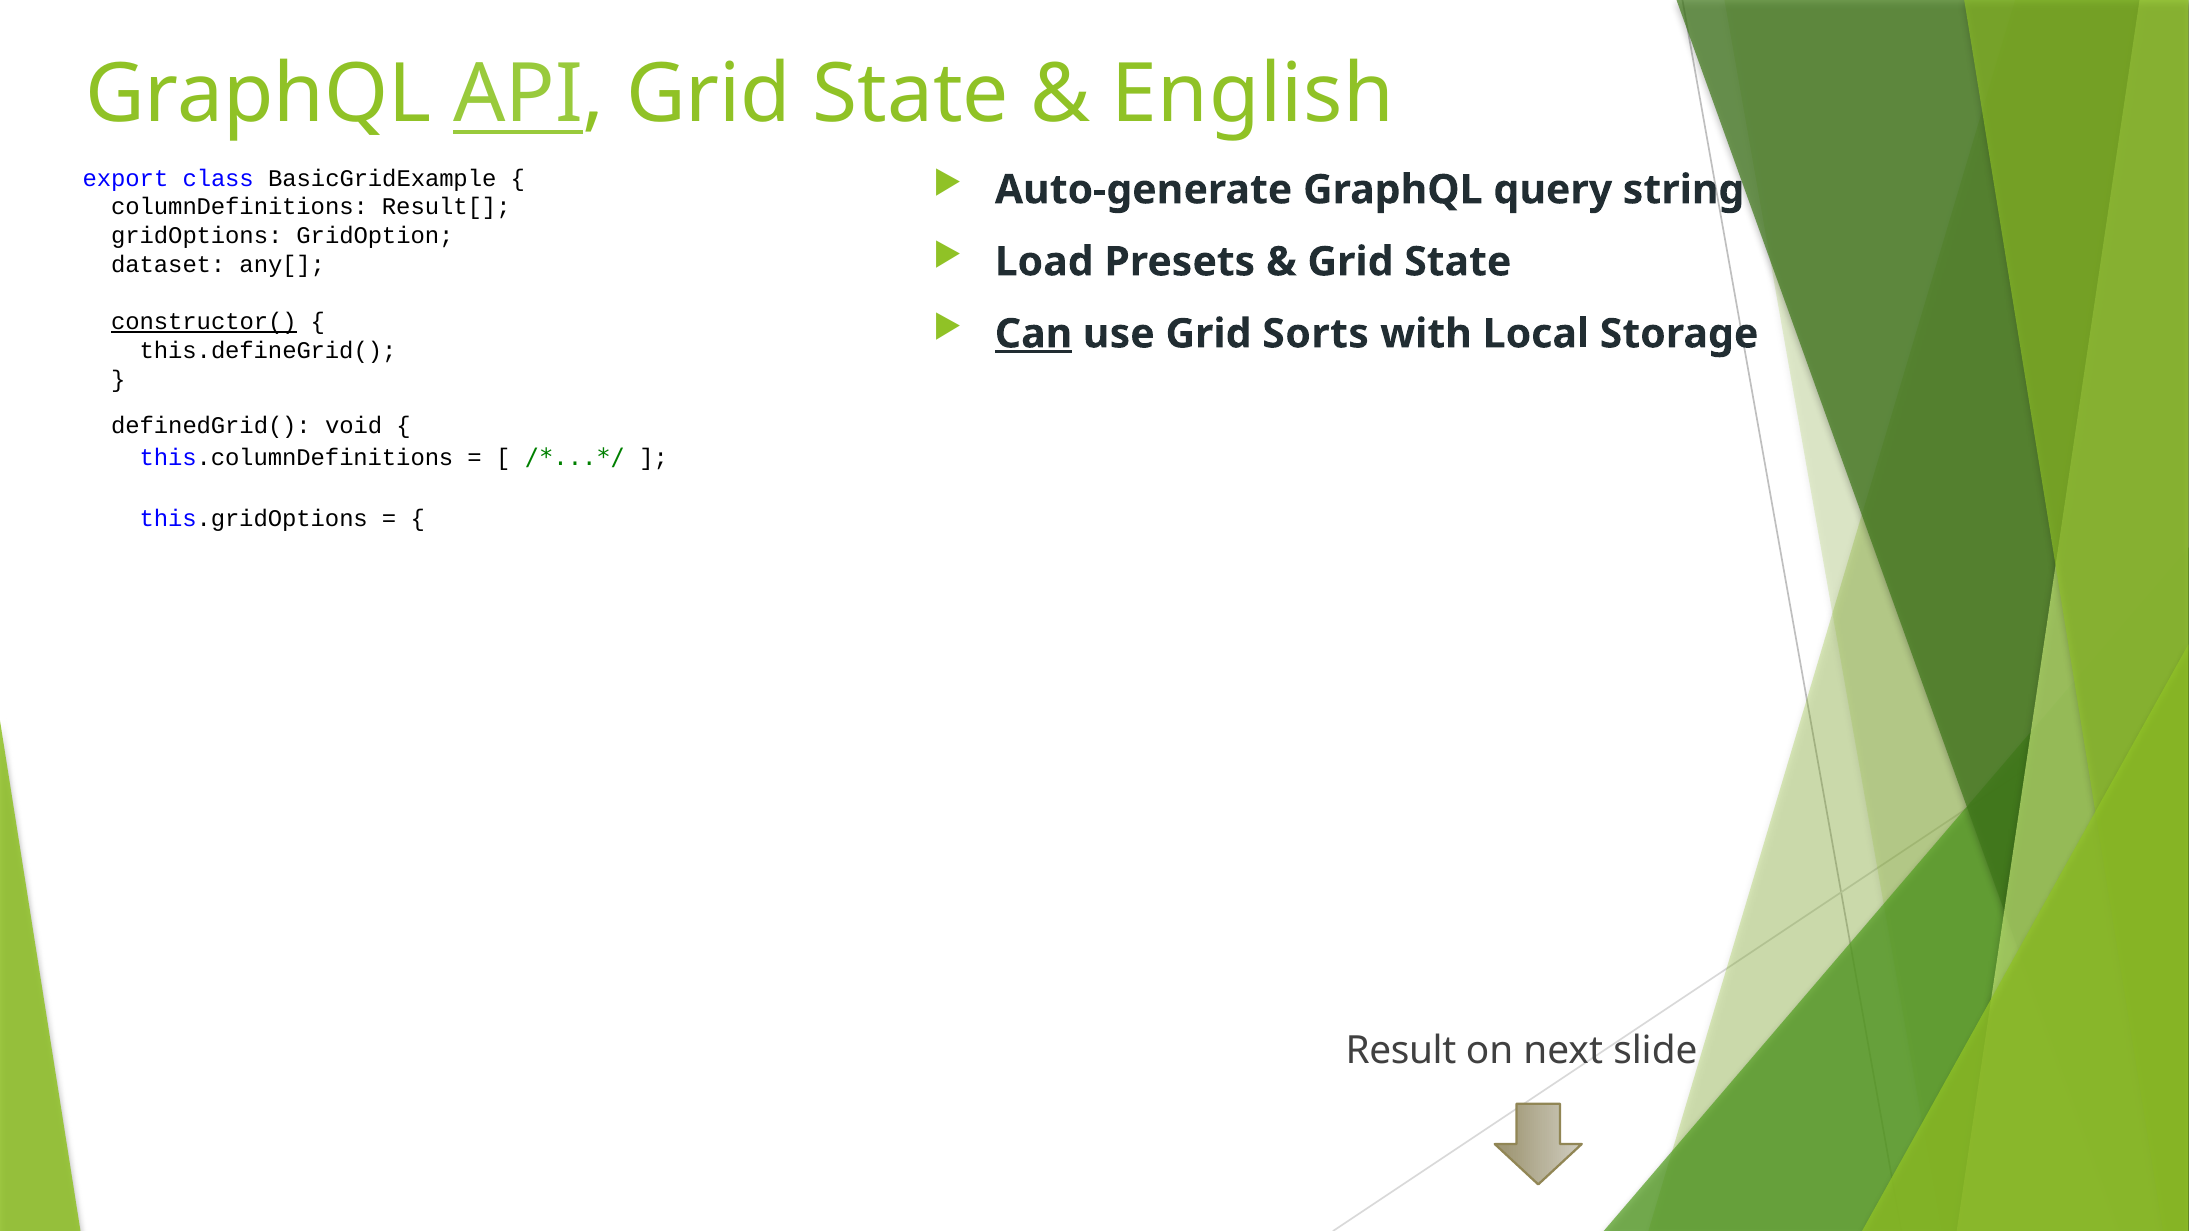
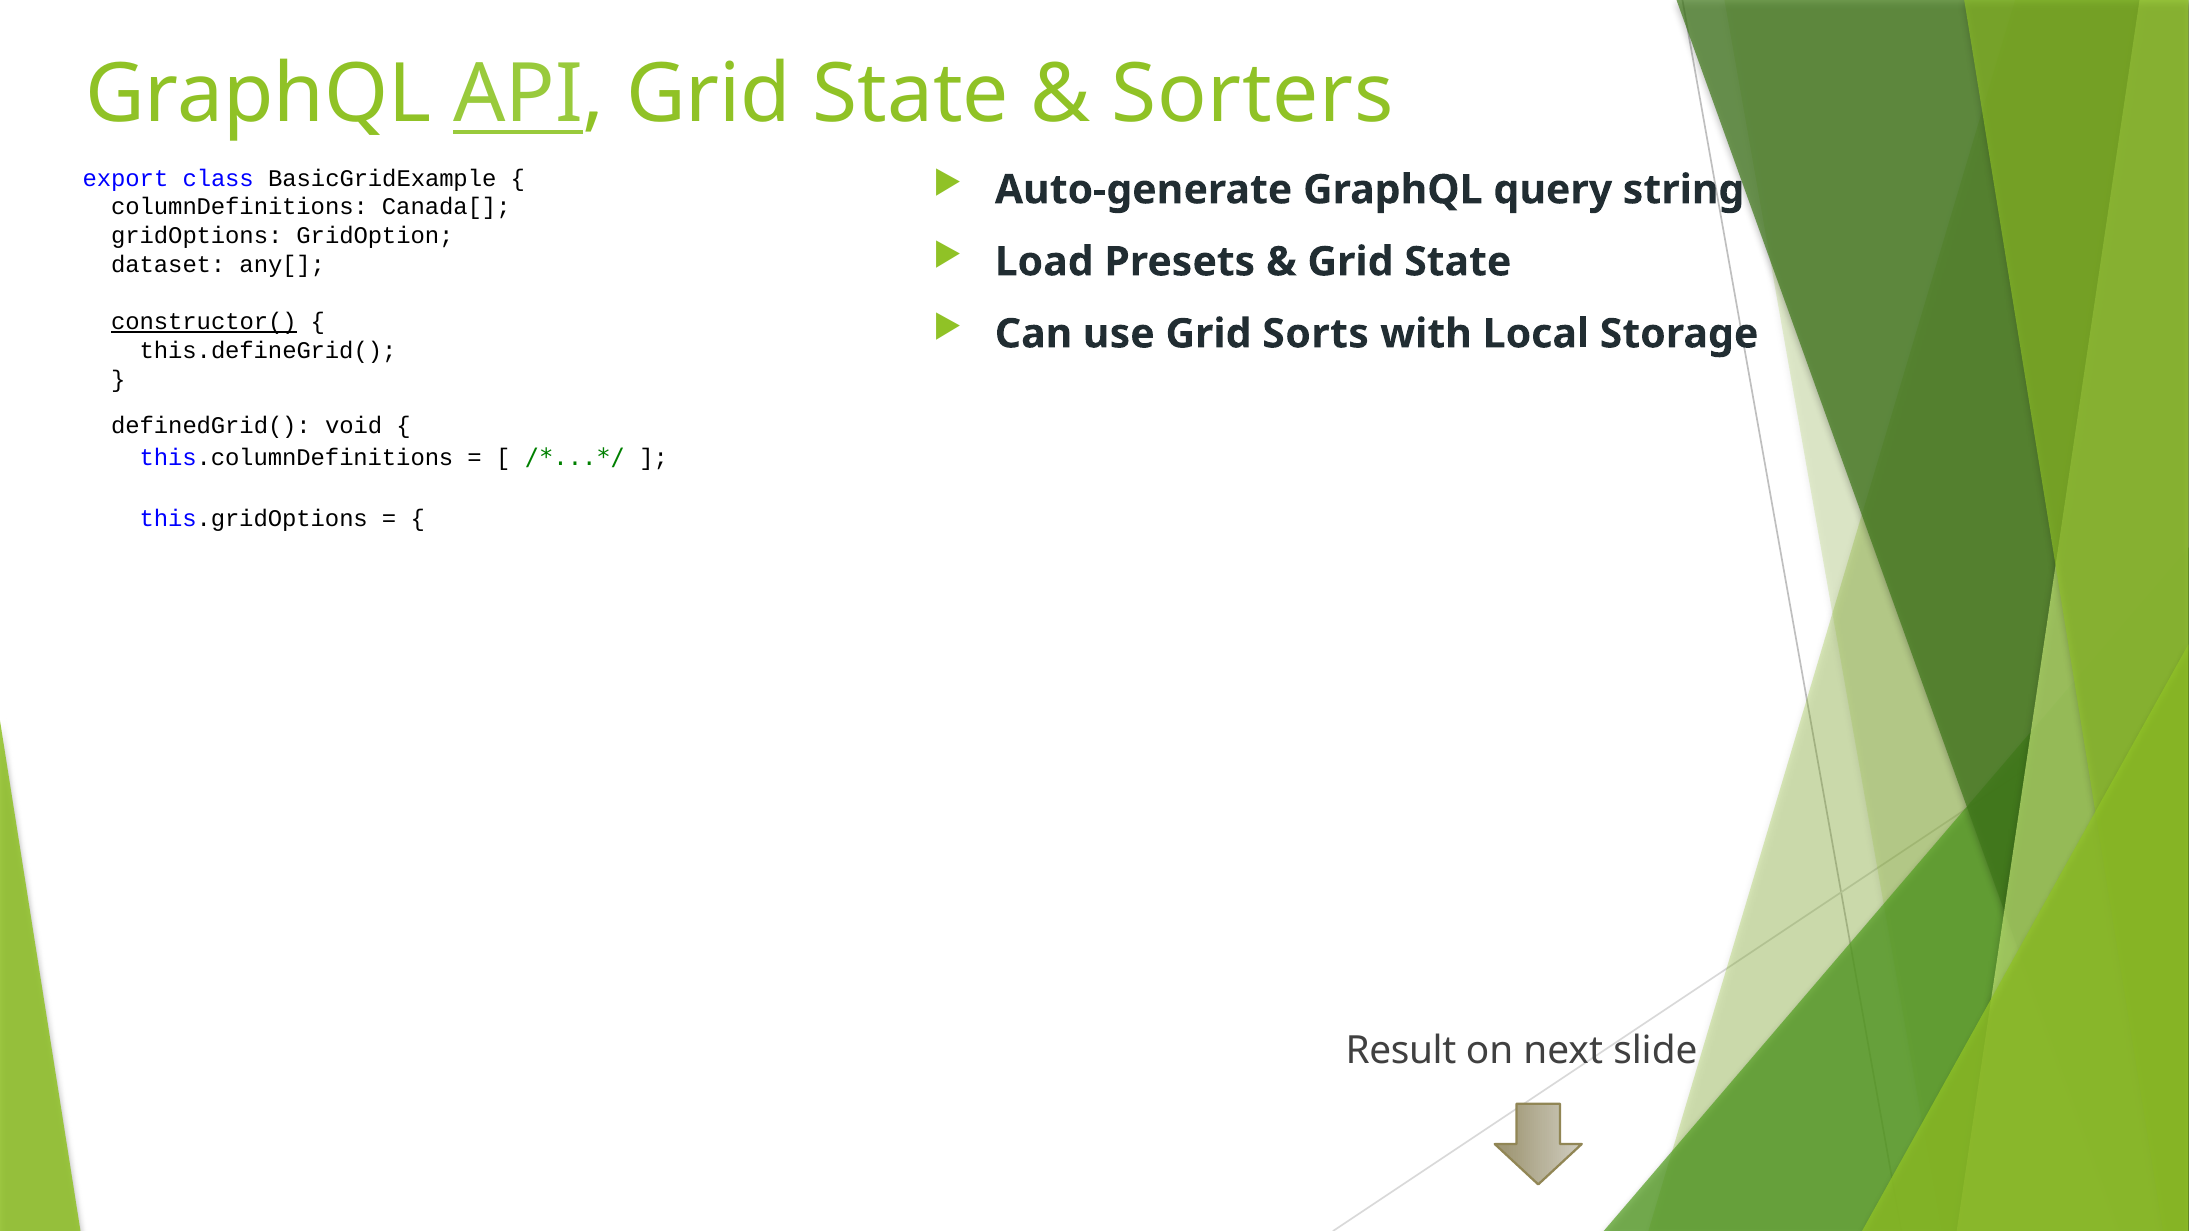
English at (1253, 94): English -> Sorters
Result[: Result[ -> Canada[
Can underline: present -> none
